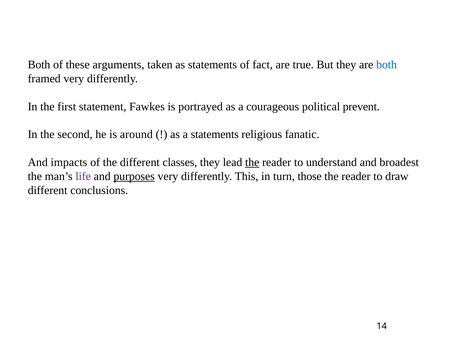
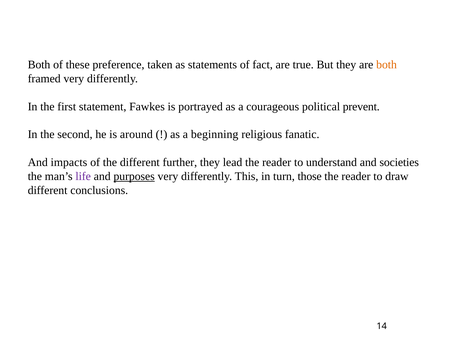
arguments: arguments -> preference
both at (387, 65) colour: blue -> orange
a statements: statements -> beginning
classes: classes -> further
the at (252, 162) underline: present -> none
broadest: broadest -> societies
